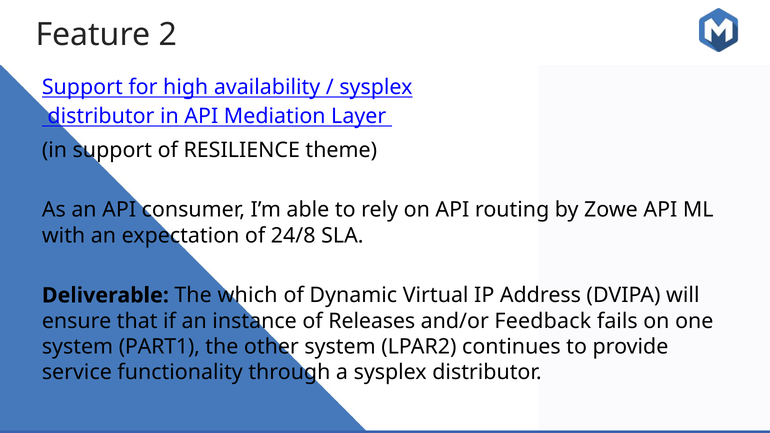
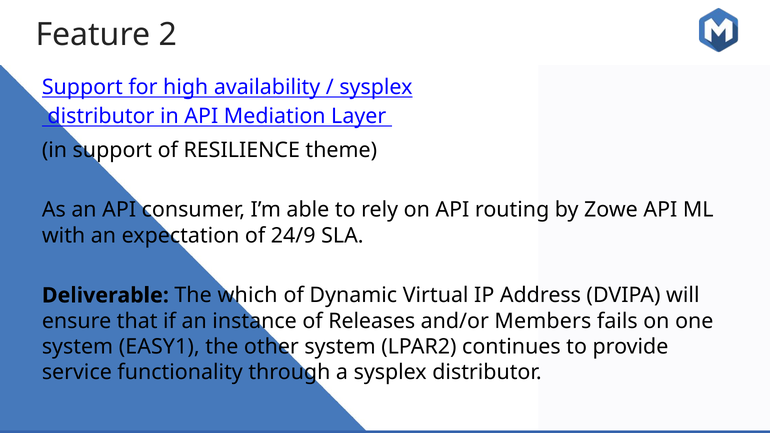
24/8: 24/8 -> 24/9
Feedback: Feedback -> Members
PART1: PART1 -> EASY1
